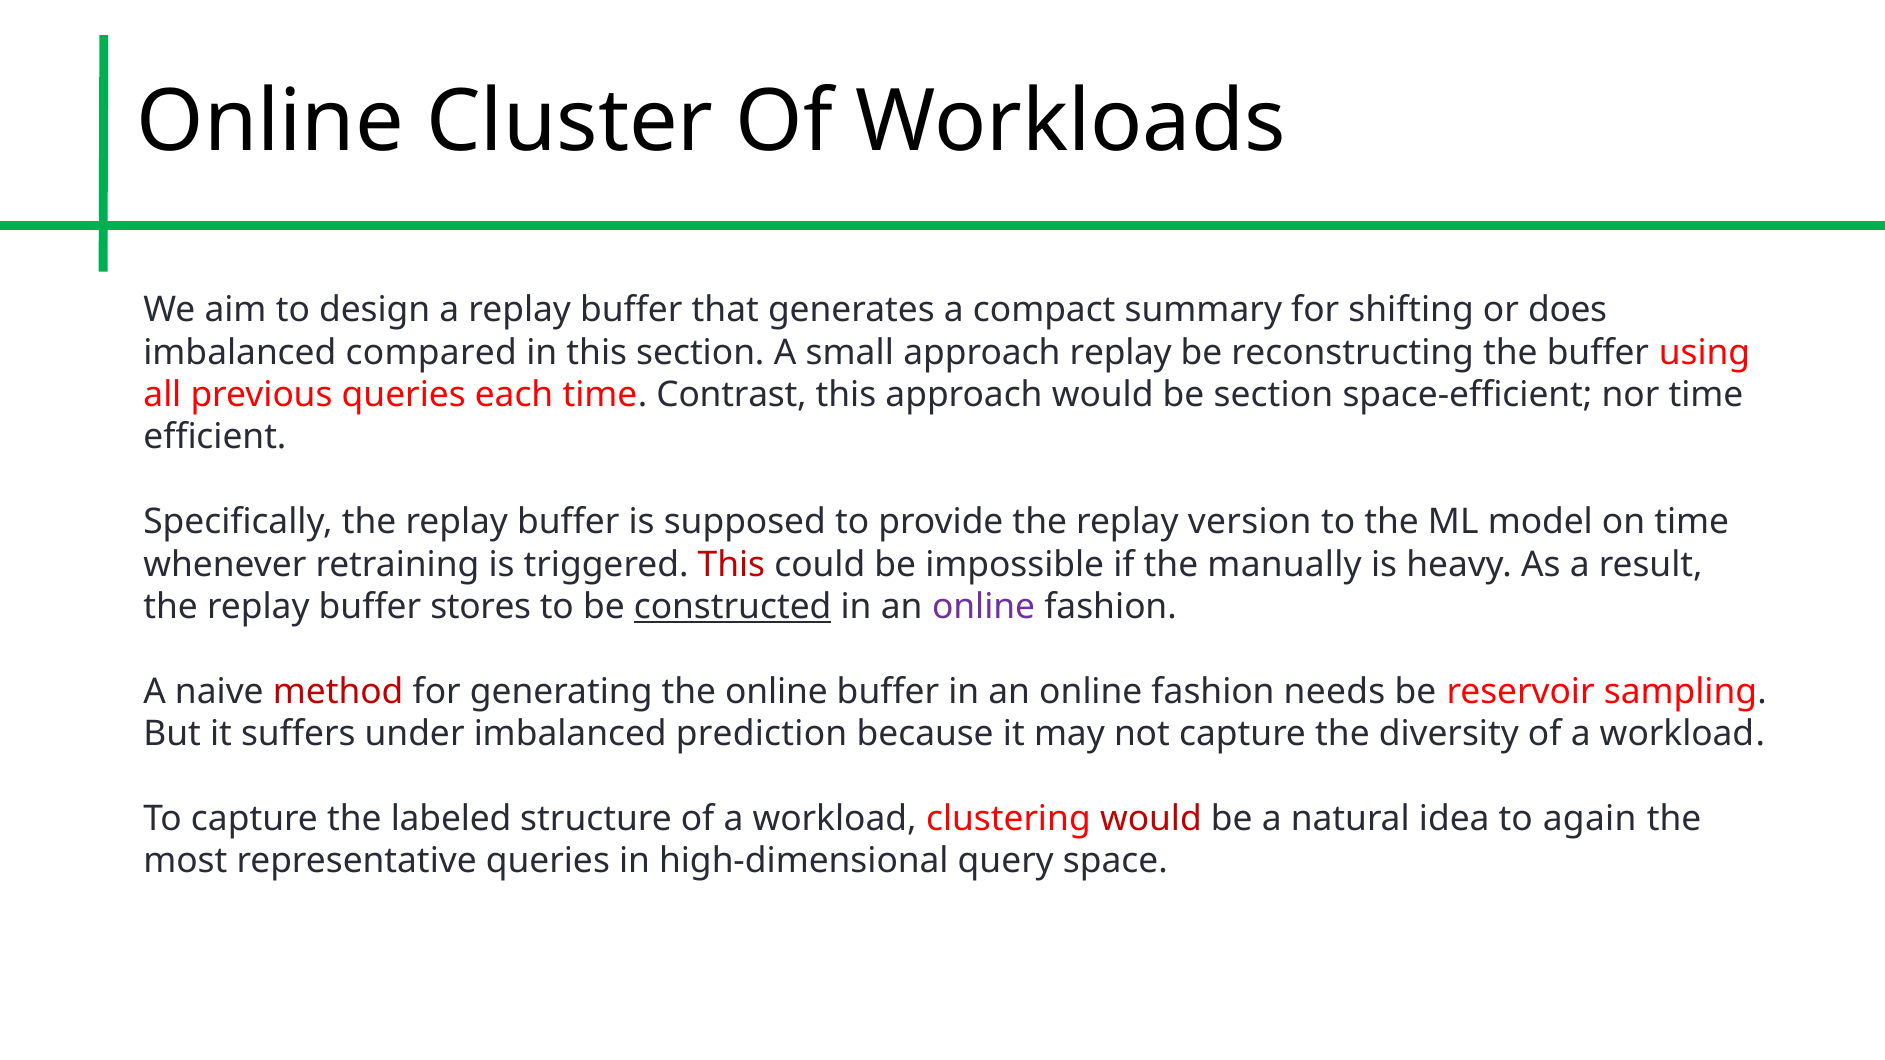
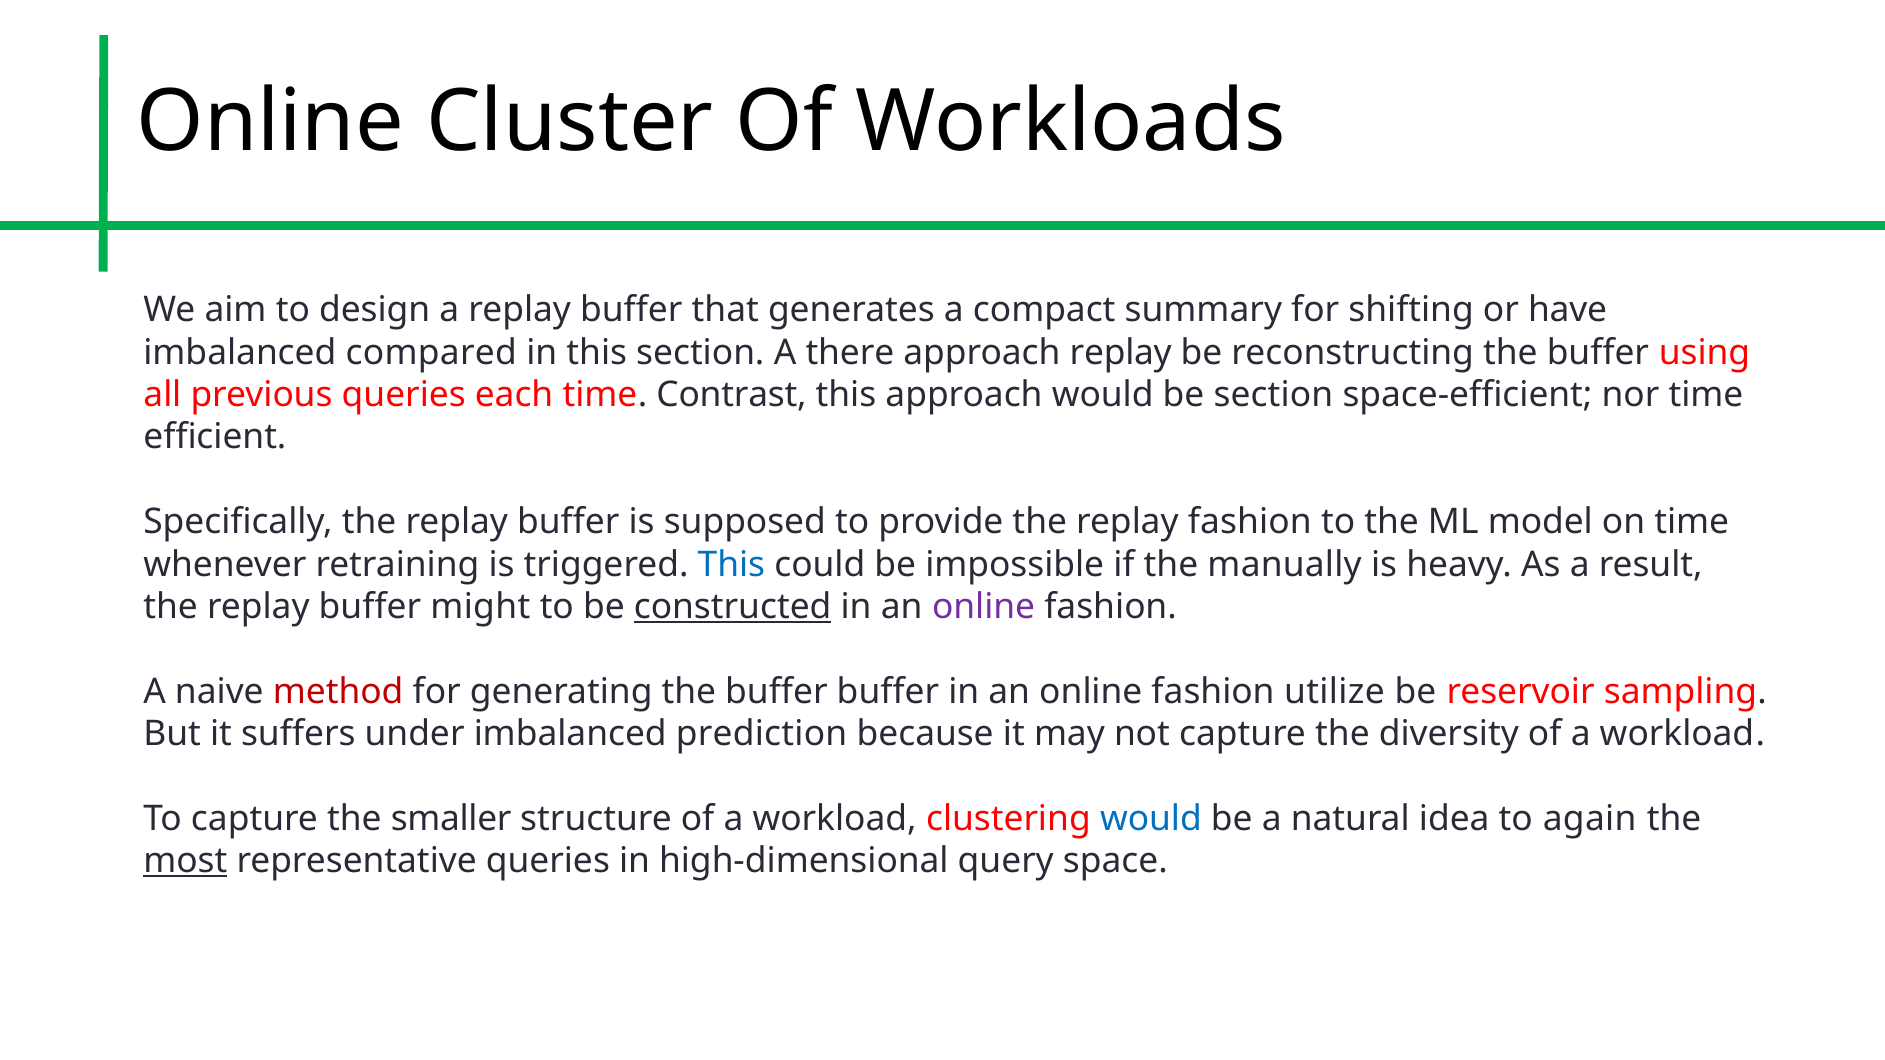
does: does -> have
small: small -> there
replay version: version -> fashion
This at (731, 565) colour: red -> blue
stores: stores -> might
generating the online: online -> buffer
needs: needs -> utilize
labeled: labeled -> smaller
would at (1151, 819) colour: red -> blue
most underline: none -> present
